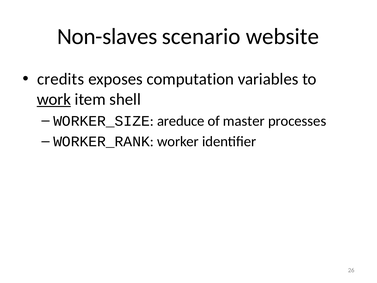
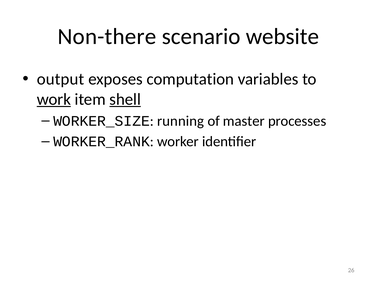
Non-slaves: Non-slaves -> Non-there
credits: credits -> output
shell underline: none -> present
areduce: areduce -> running
